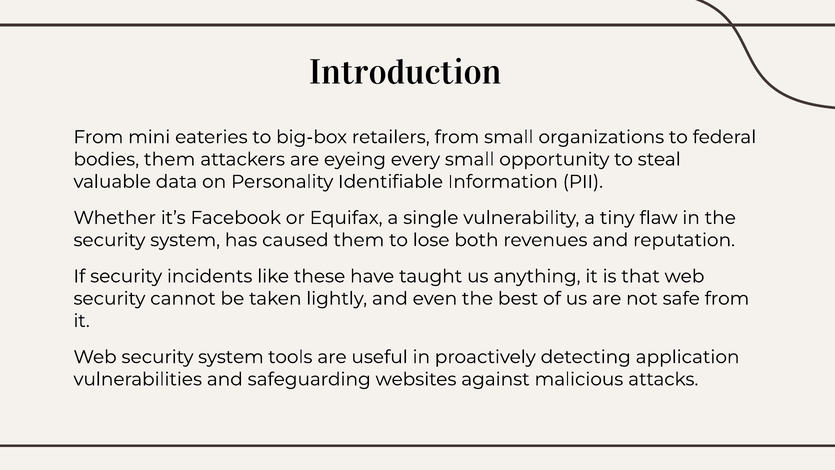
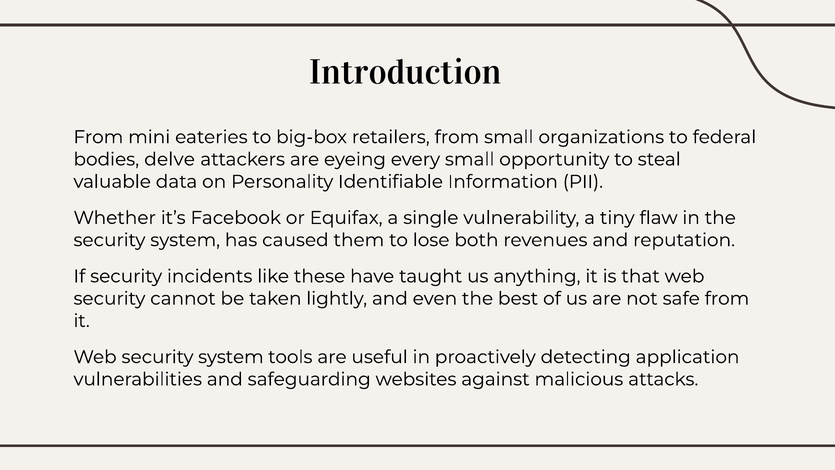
bodies them: them -> delve
